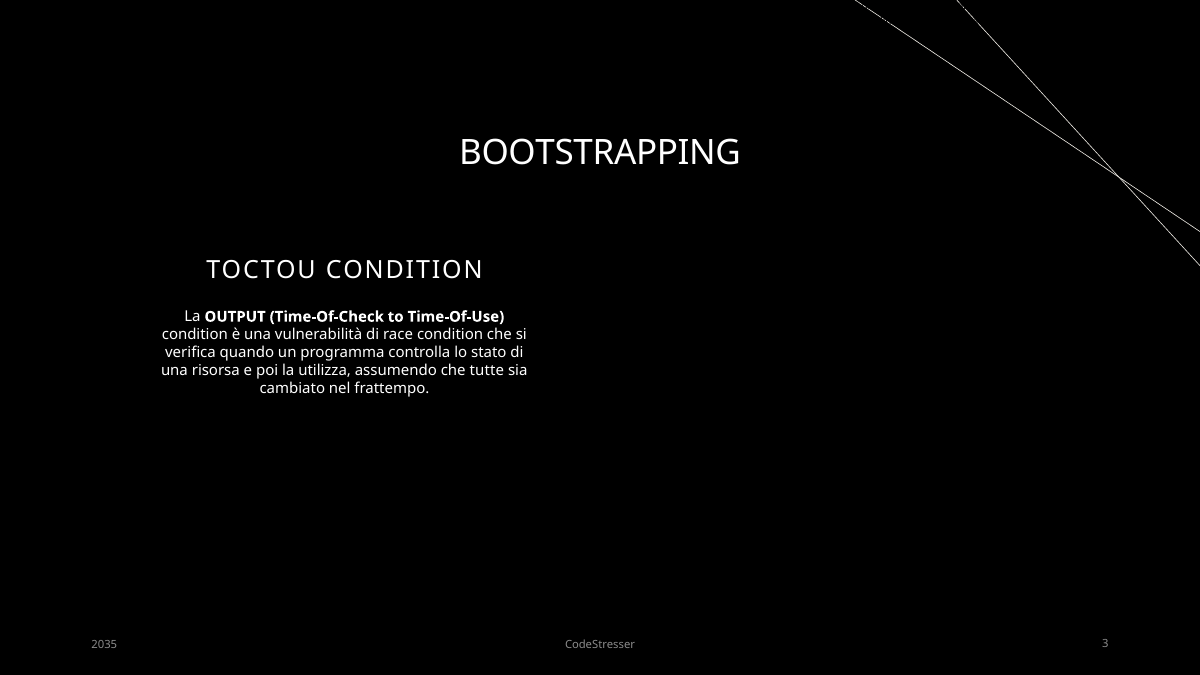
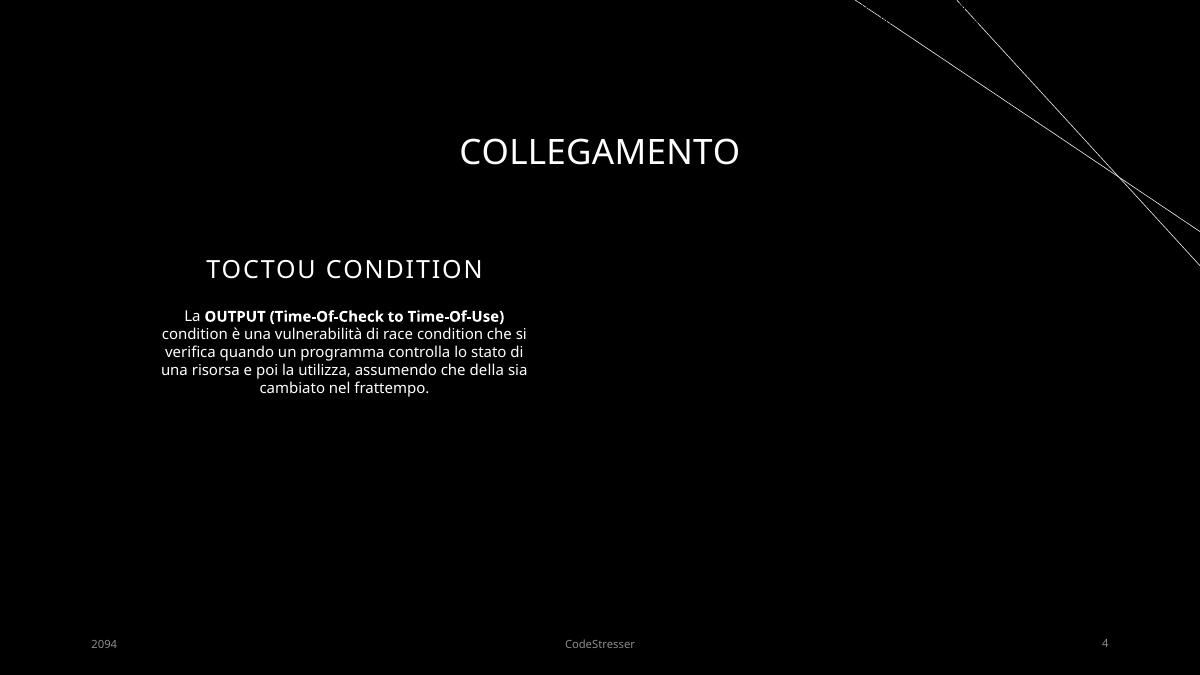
BOOTSTRAPPING: BOOTSTRAPPING -> COLLEGAMENTO
tutte: tutte -> della
2035: 2035 -> 2094
3: 3 -> 4
